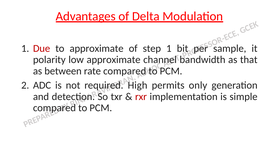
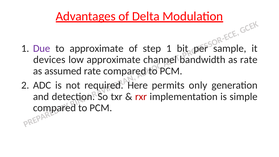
Due colour: red -> purple
polarity: polarity -> devices
as that: that -> rate
between: between -> assumed
High: High -> Here
